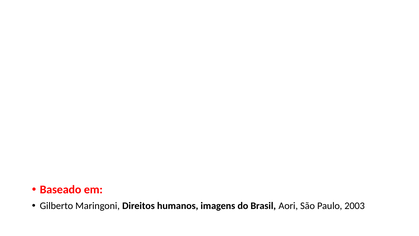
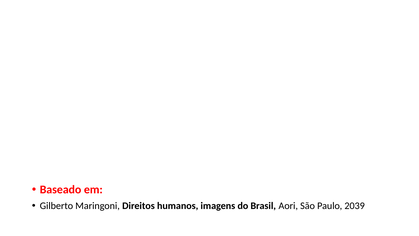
2003: 2003 -> 2039
